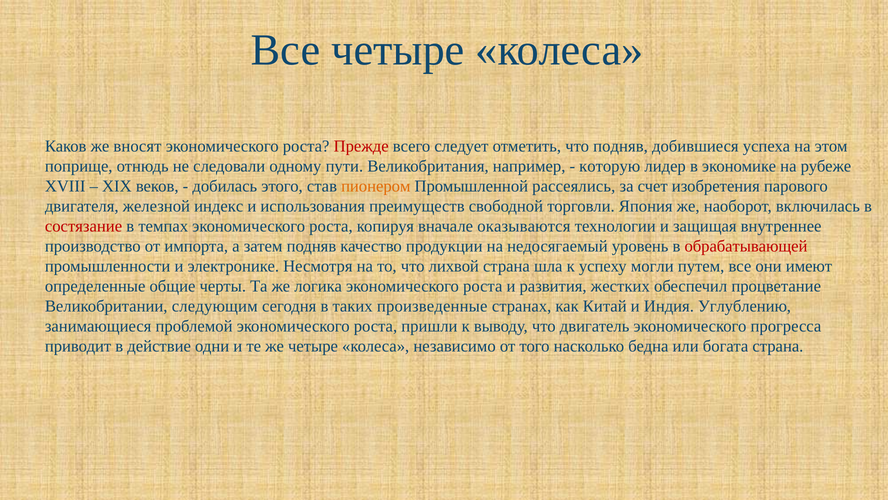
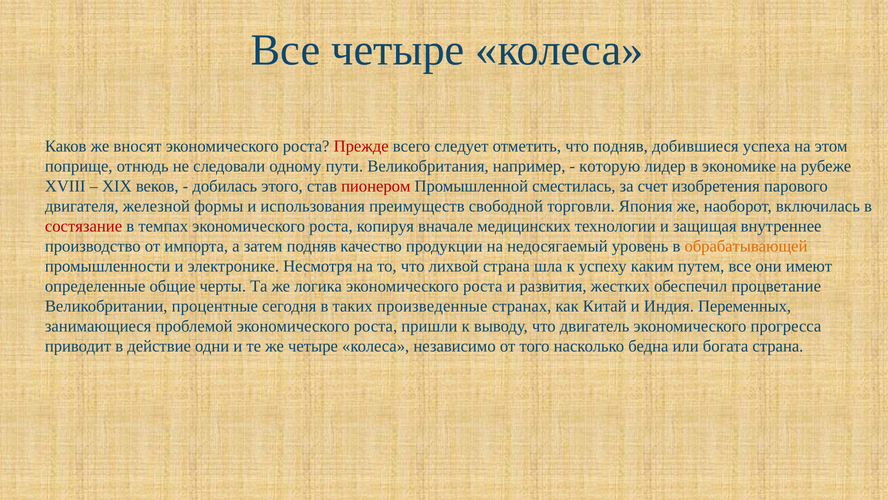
пионером colour: orange -> red
рассеялись: рассеялись -> сместилась
индекс: индекс -> формы
оказываются: оказываются -> медицинских
обрабатывающей colour: red -> orange
могли: могли -> каким
следующим: следующим -> процентные
Углублению: Углублению -> Переменных
